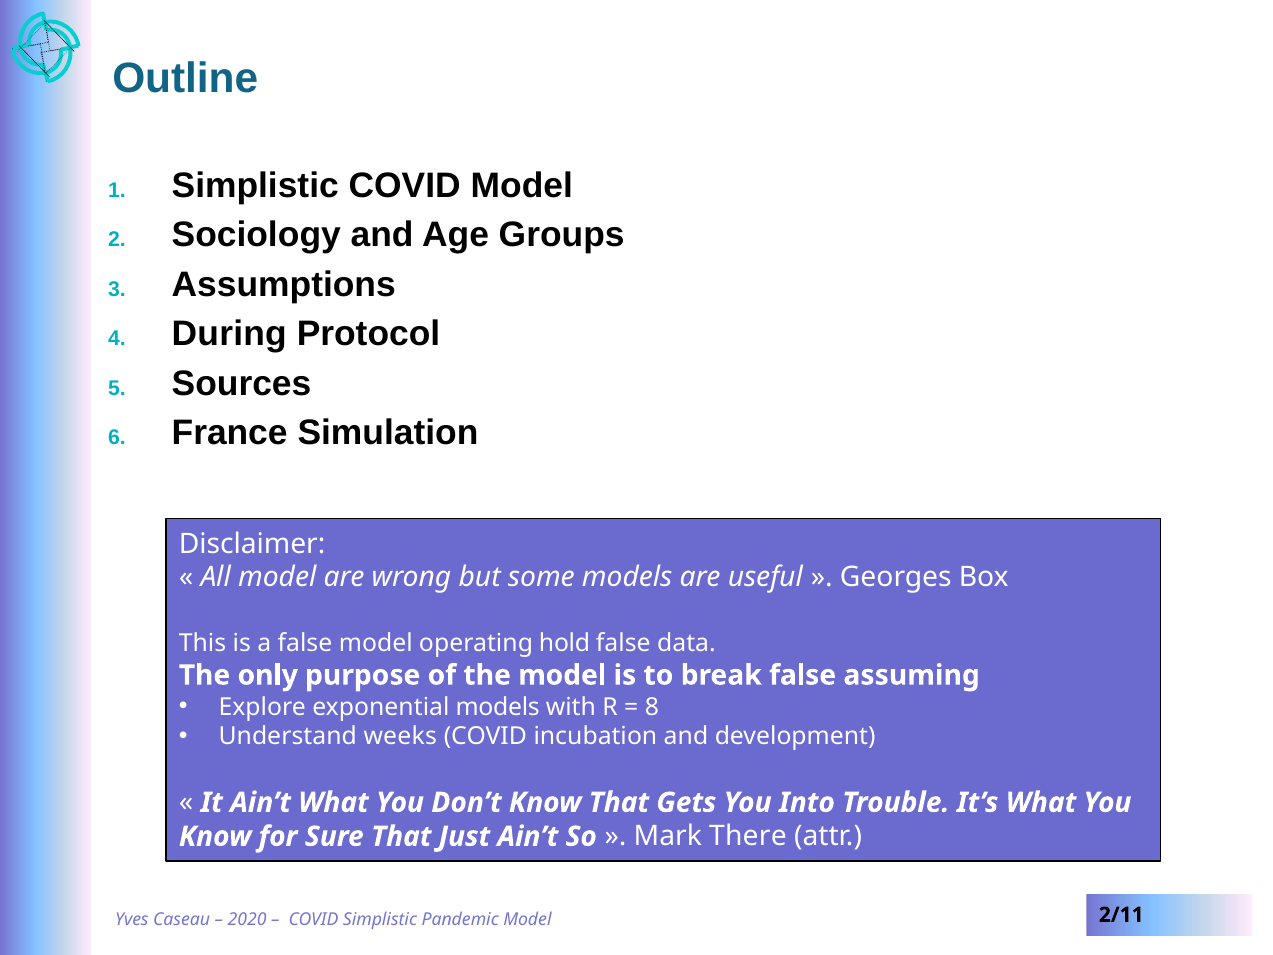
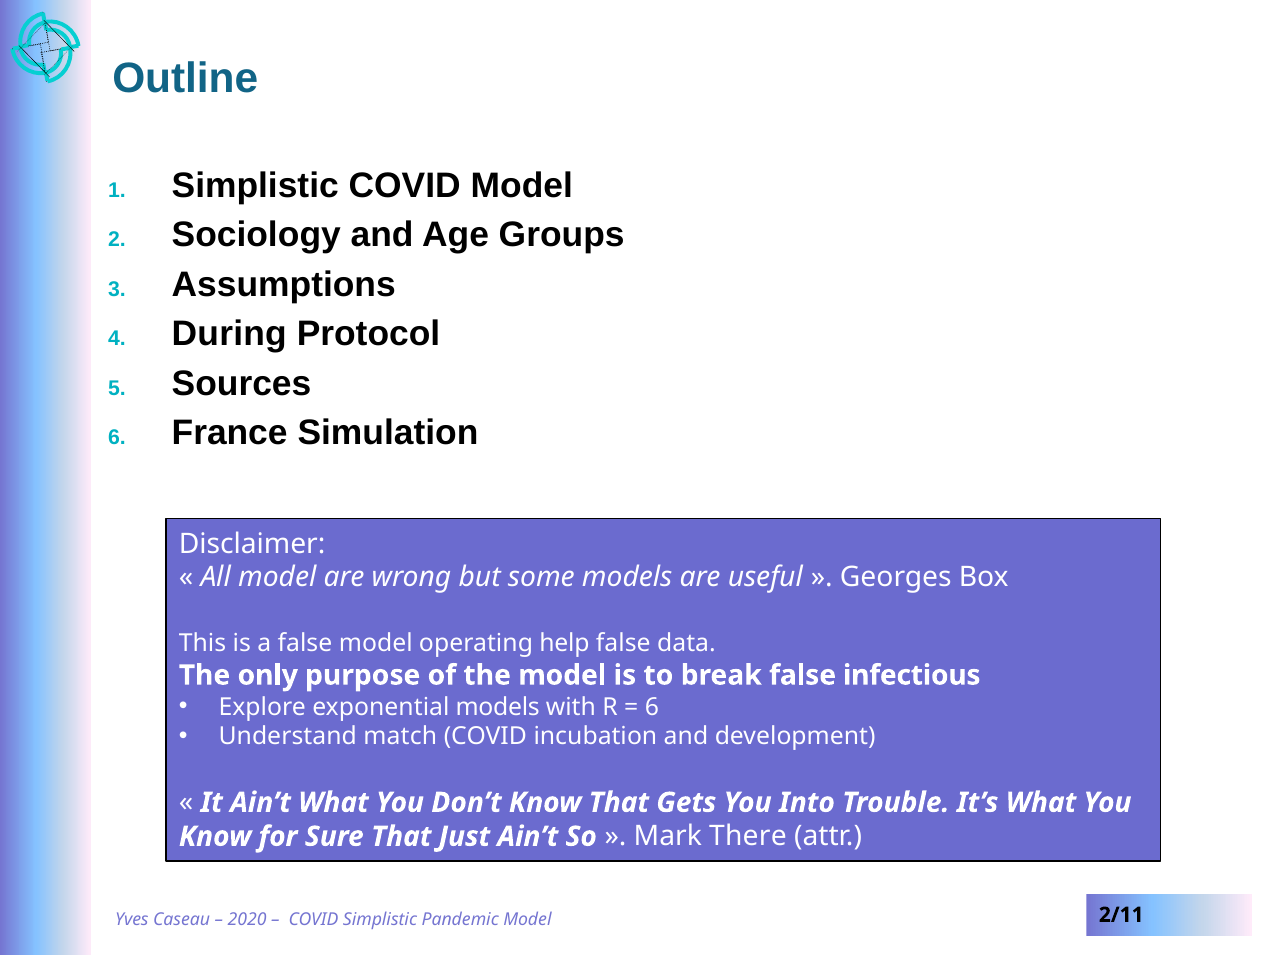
hold: hold -> help
assuming: assuming -> infectious
8 at (652, 707): 8 -> 6
weeks: weeks -> match
